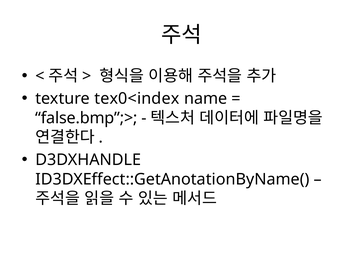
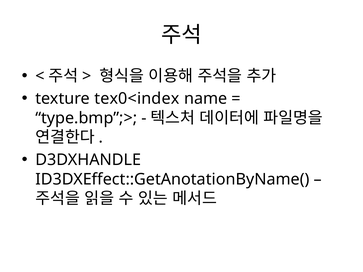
false.bmp”;>: false.bmp”;> -> type.bmp”;>
